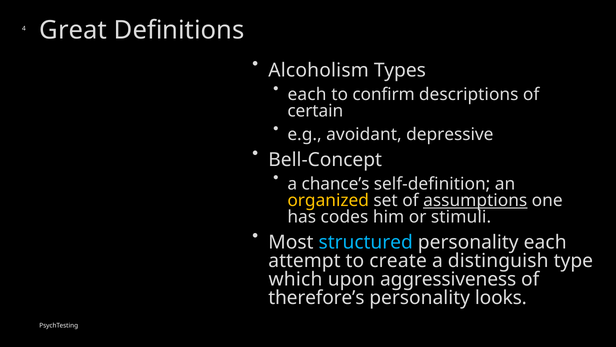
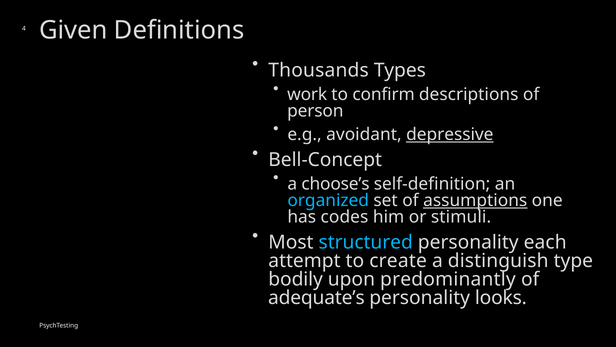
Great: Great -> Given
Alcoholism: Alcoholism -> Thousands
each at (307, 94): each -> work
certain: certain -> person
depressive underline: none -> present
chance’s: chance’s -> choose’s
organized colour: yellow -> light blue
which: which -> bodily
aggressiveness: aggressiveness -> predominantly
therefore’s: therefore’s -> adequate’s
